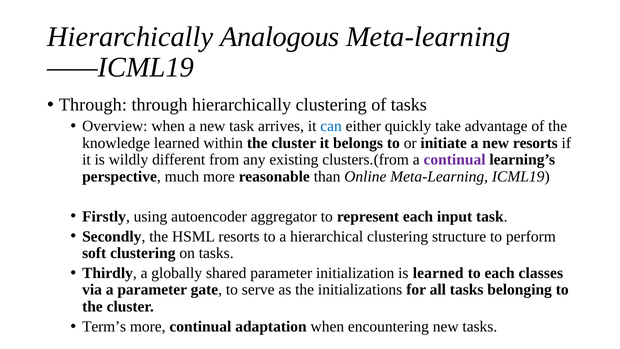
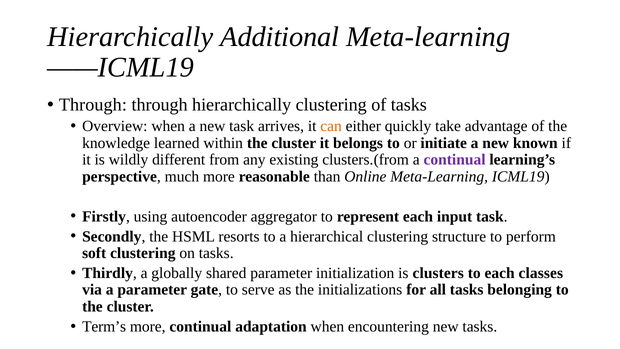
Analogous: Analogous -> Additional
can colour: blue -> orange
new resorts: resorts -> known
is learned: learned -> clusters
